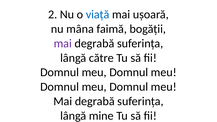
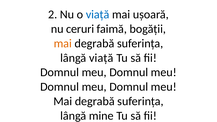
mâna: mâna -> ceruri
mai at (63, 43) colour: purple -> orange
lângă către: către -> viață
